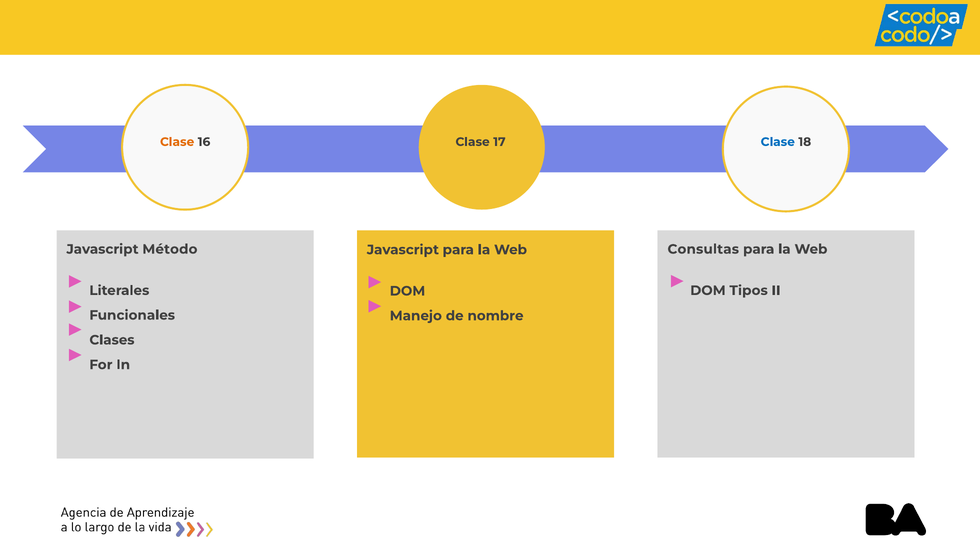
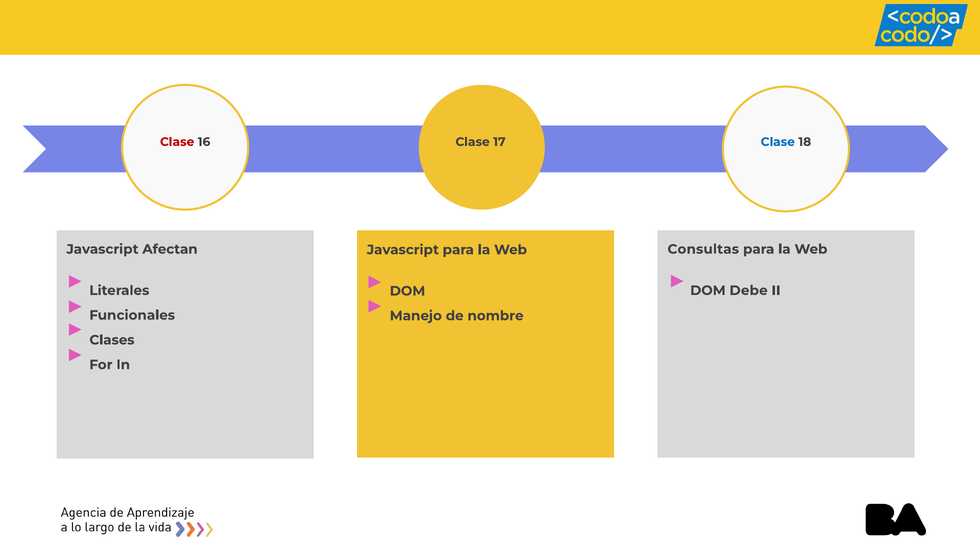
Clase at (177, 142) colour: orange -> red
Método: Método -> Afectan
Tipos: Tipos -> Debe
